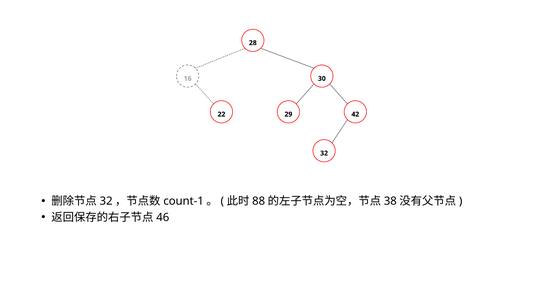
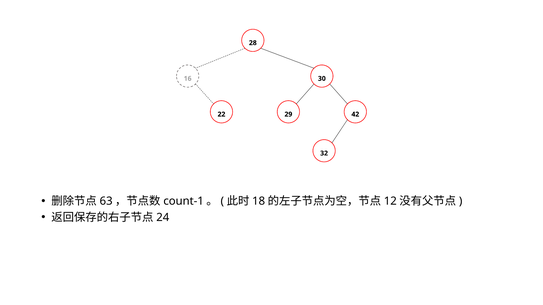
32 at (106, 202): 32 -> 63
88: 88 -> 18
38: 38 -> 12
46: 46 -> 24
